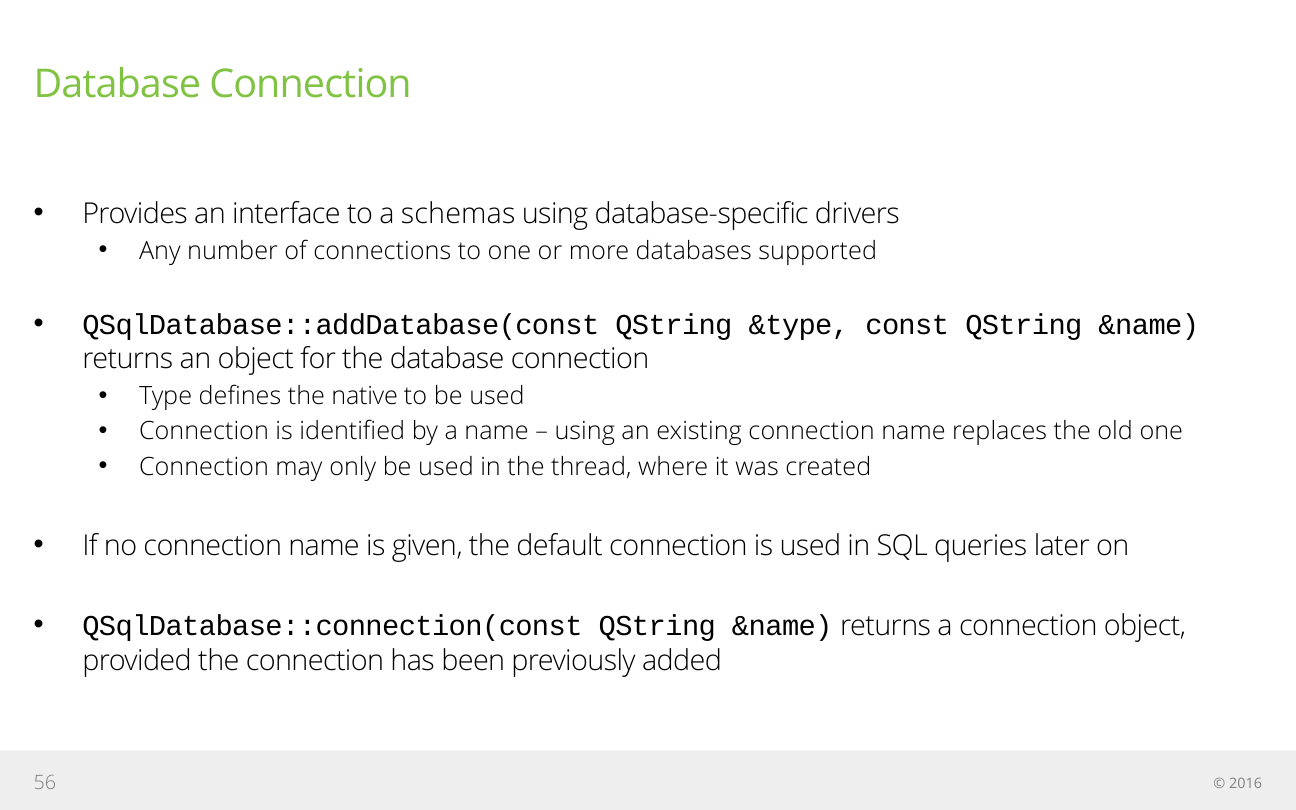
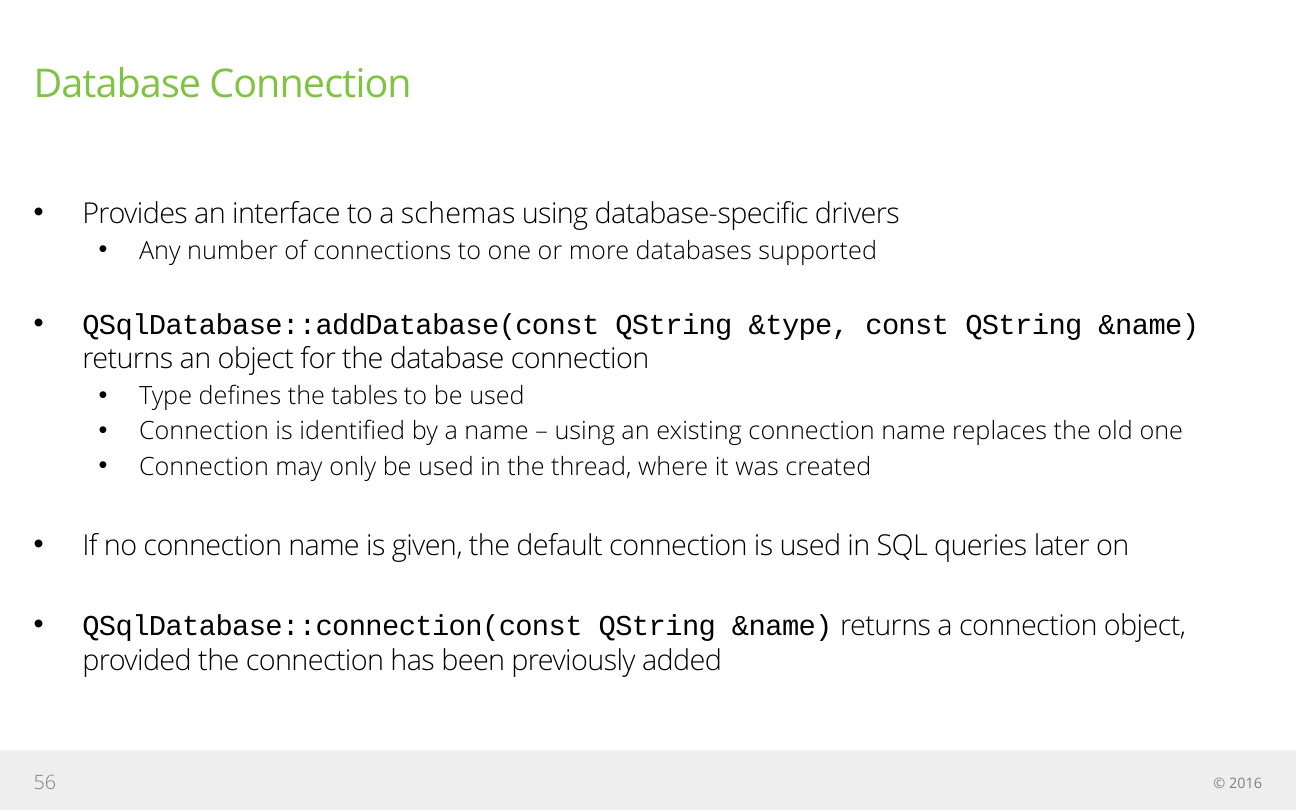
native: native -> tables
